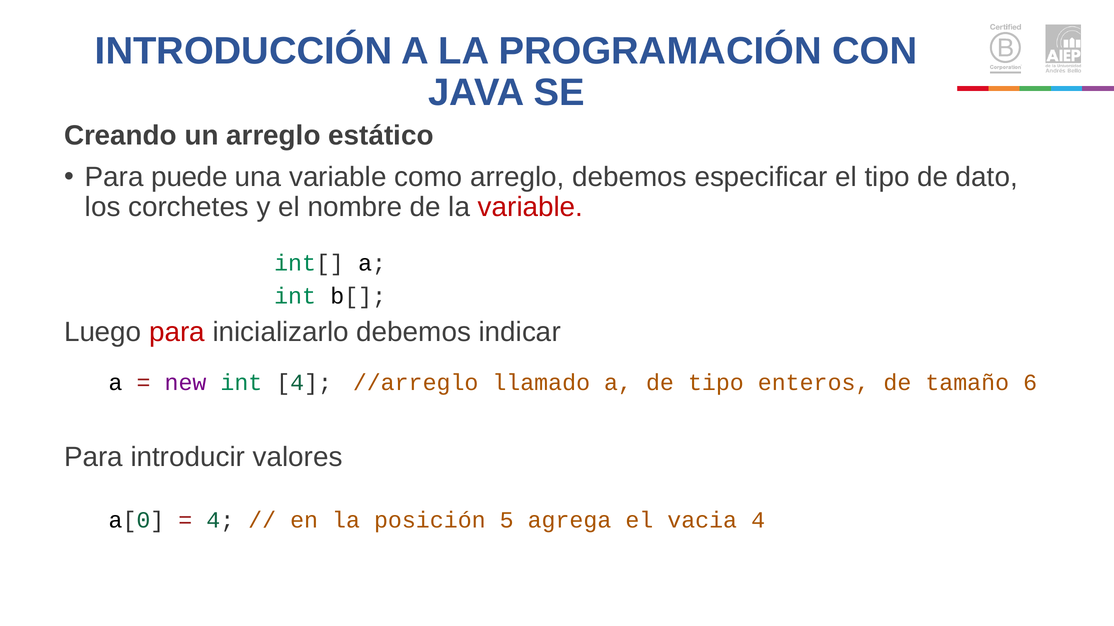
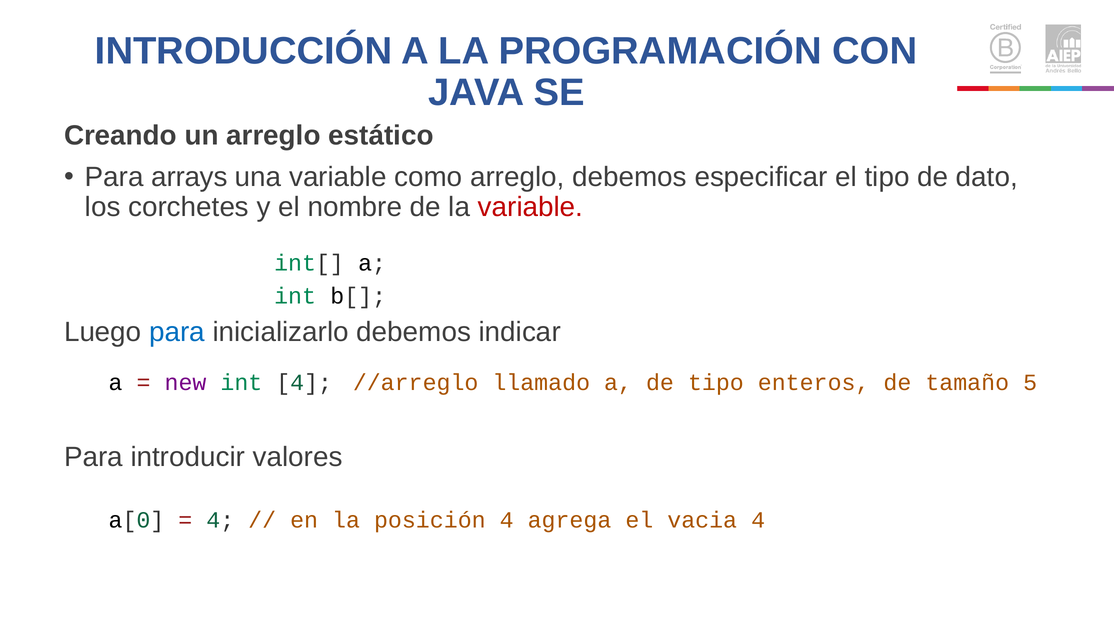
puede: puede -> arrays
para at (177, 333) colour: red -> blue
6: 6 -> 5
posición 5: 5 -> 4
